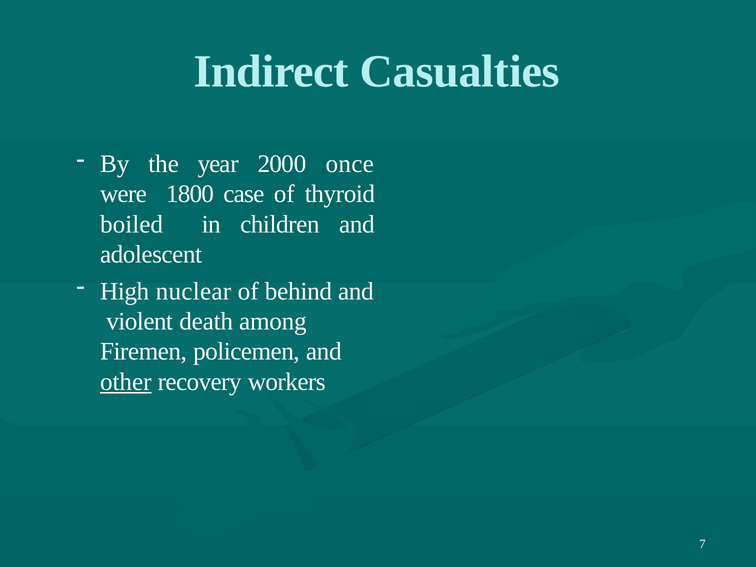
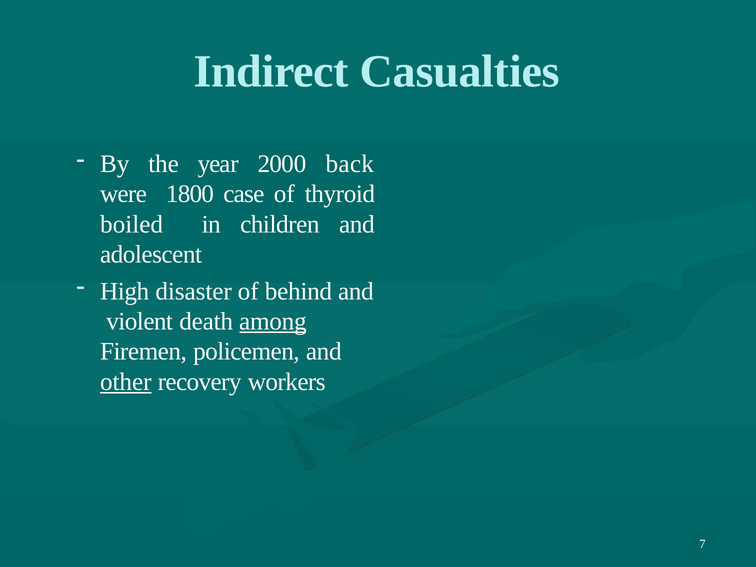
once: once -> back
nuclear: nuclear -> disaster
among underline: none -> present
